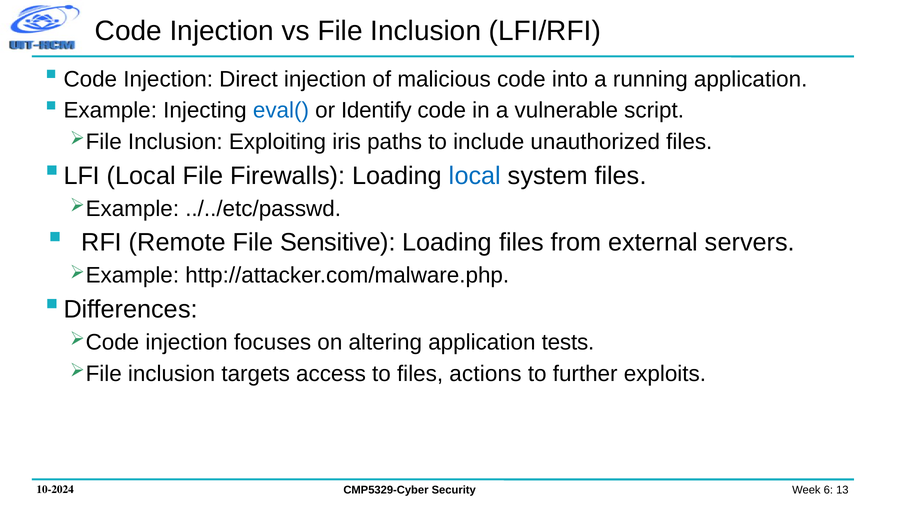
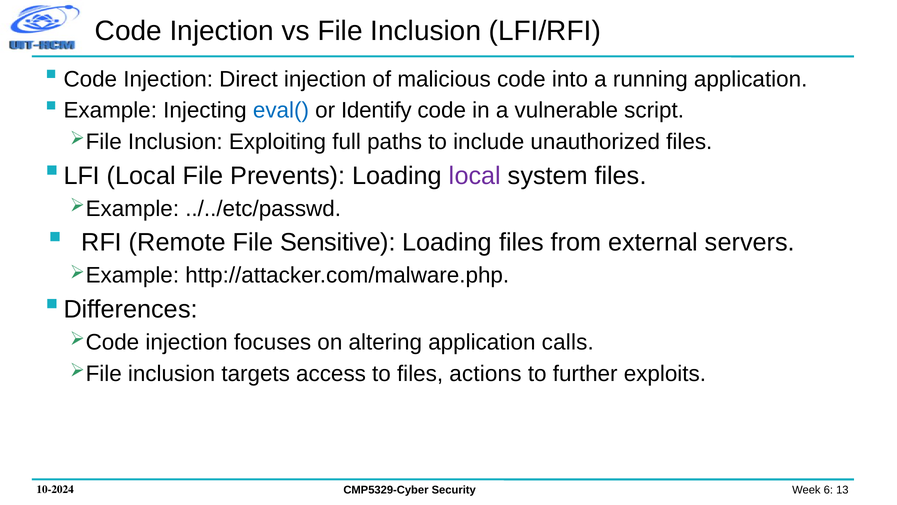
iris: iris -> full
Firewalls: Firewalls -> Prevents
local at (475, 176) colour: blue -> purple
tests: tests -> calls
